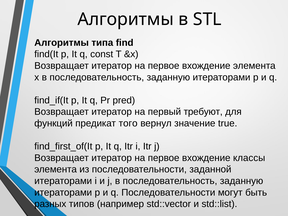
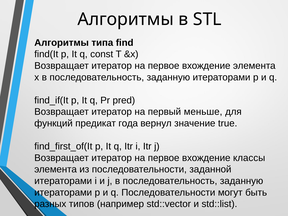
требуют: требуют -> меньше
того: того -> года
